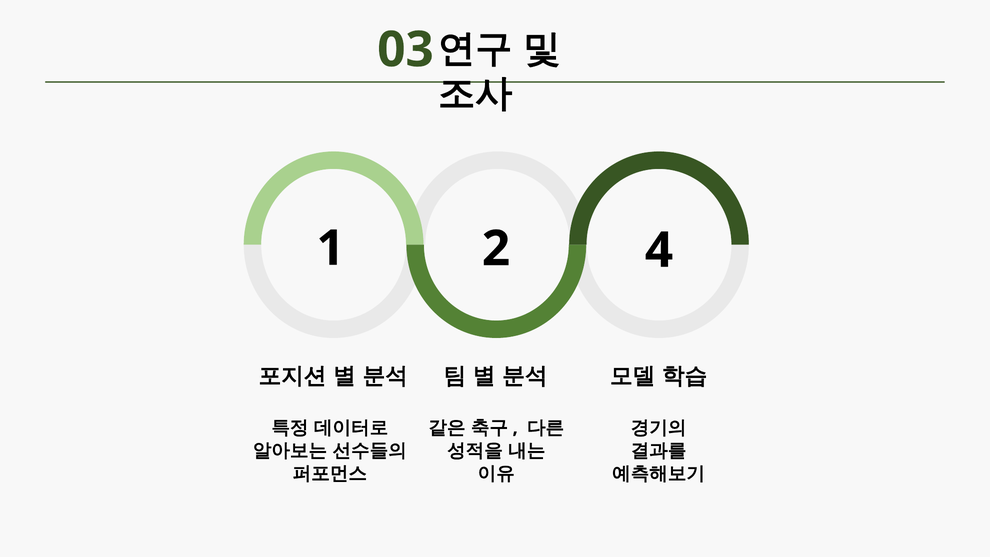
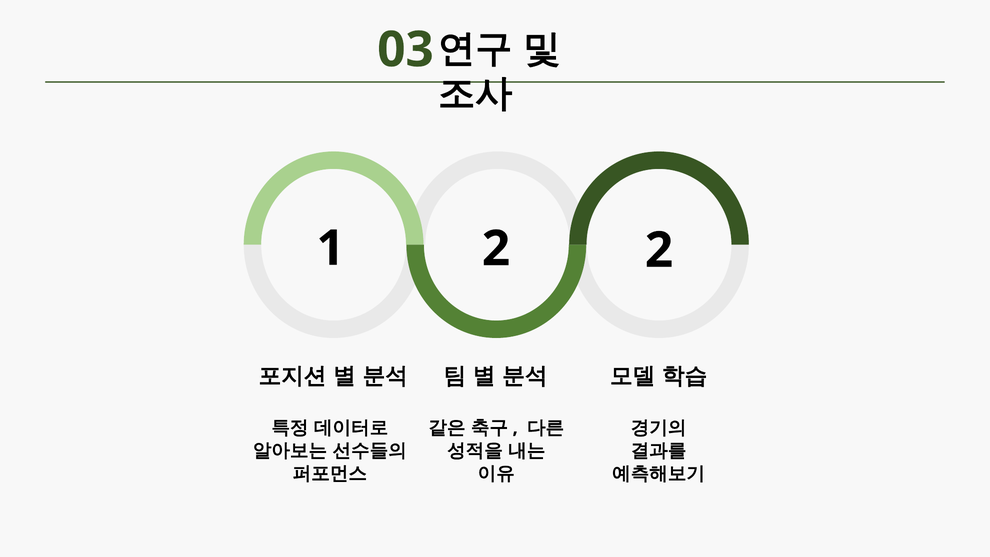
2 4: 4 -> 2
